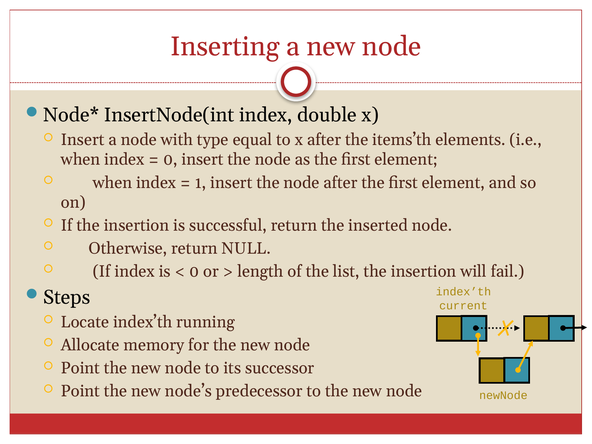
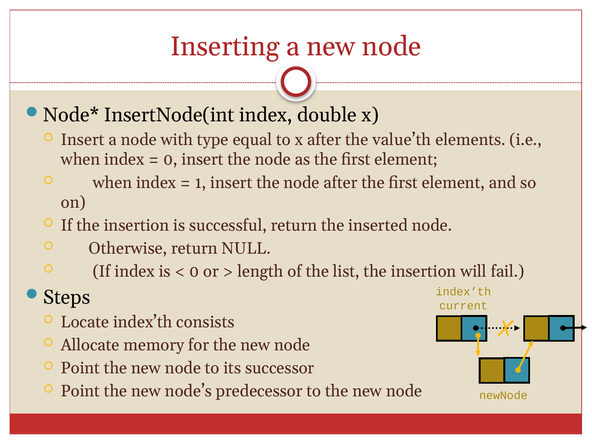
items’th: items’th -> value’th
running: running -> consists
